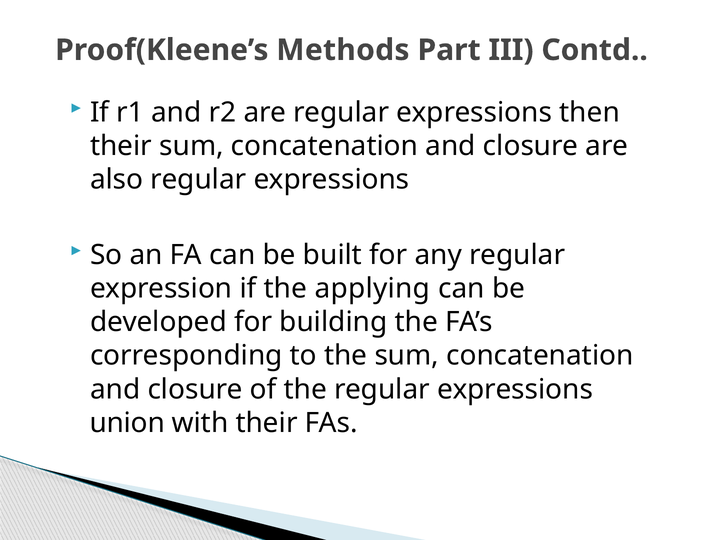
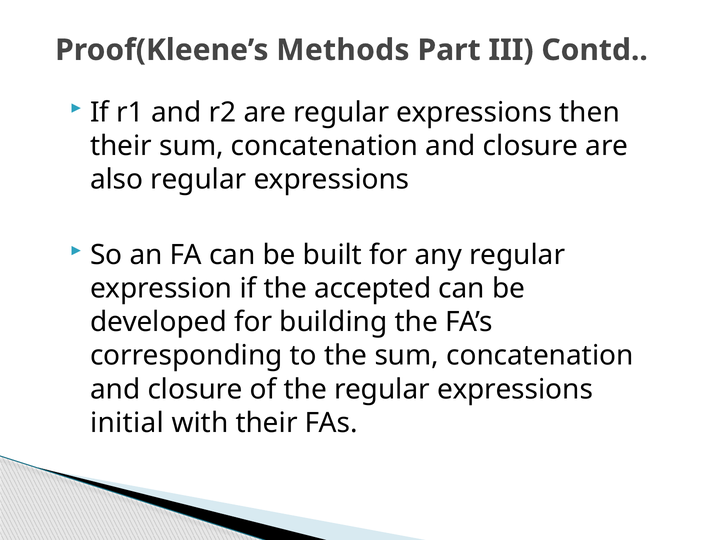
applying: applying -> accepted
union: union -> initial
